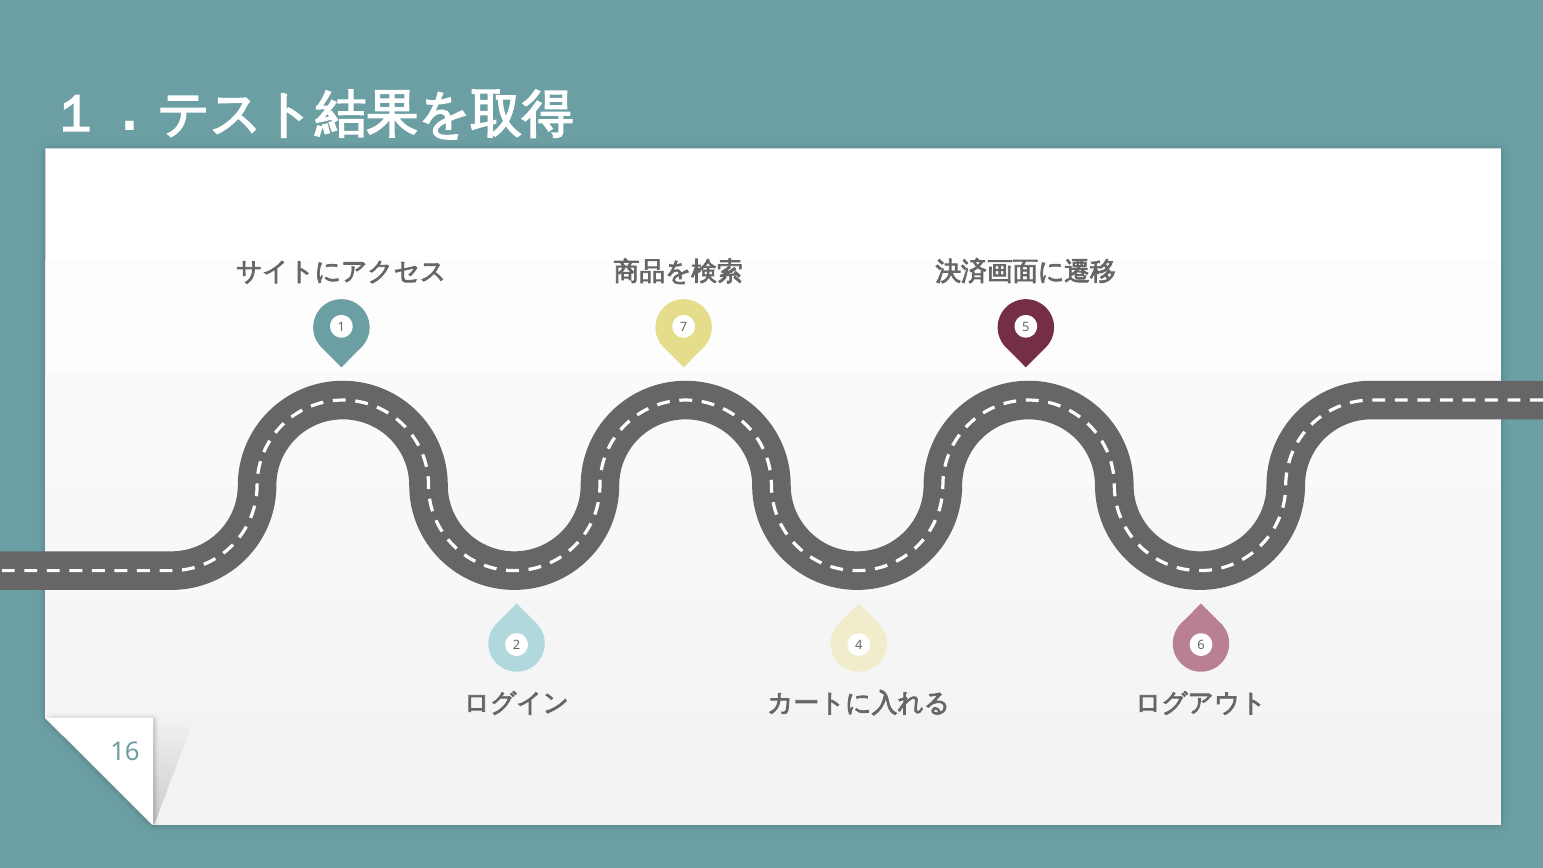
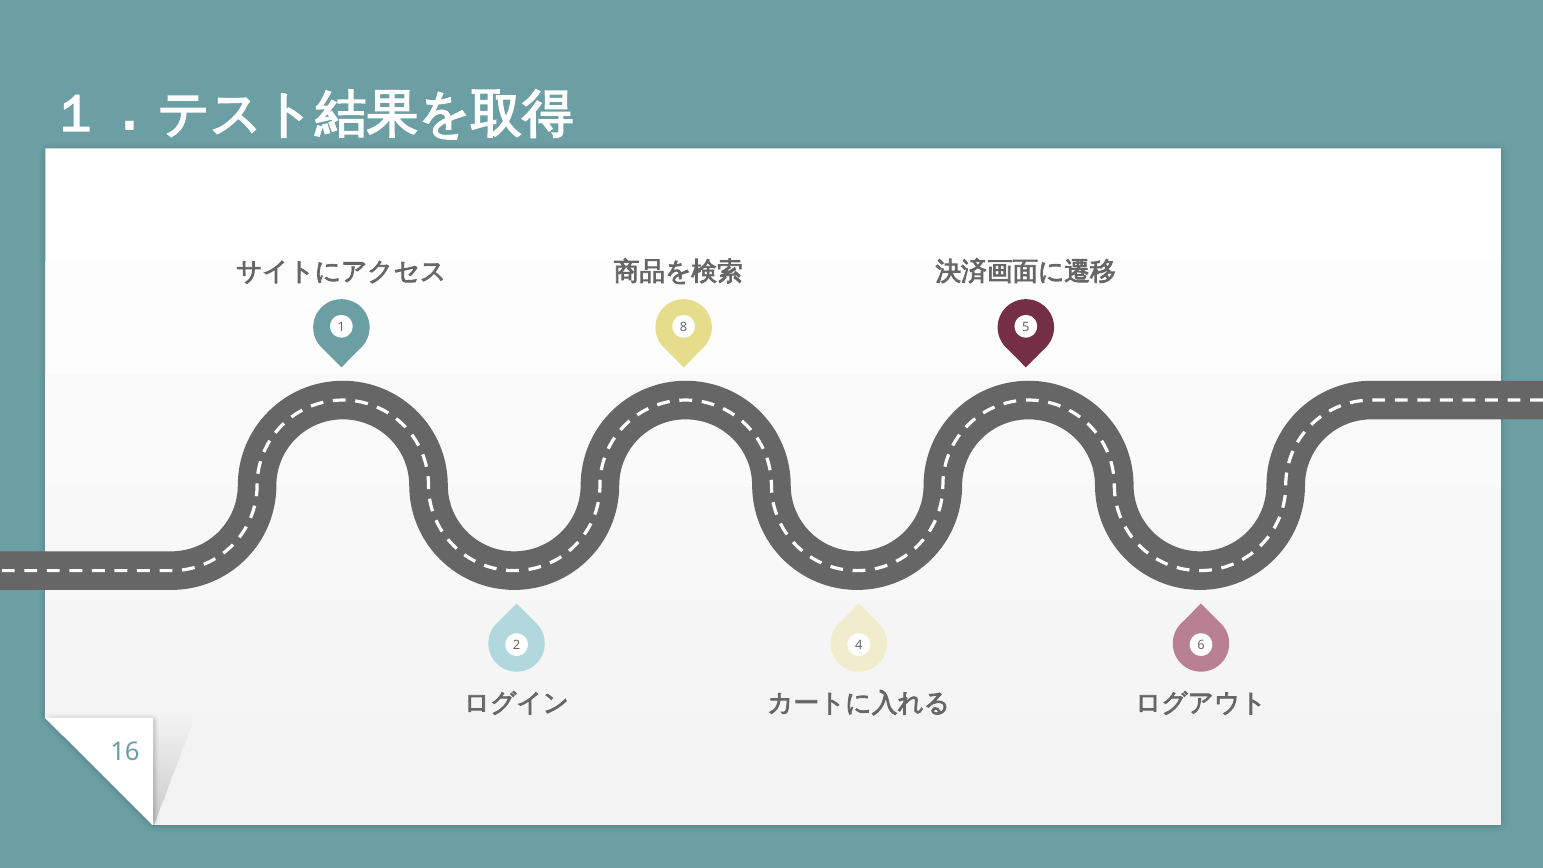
7: 7 -> 8
